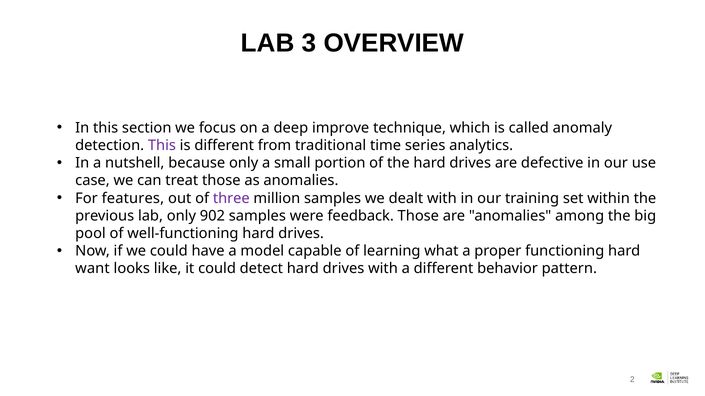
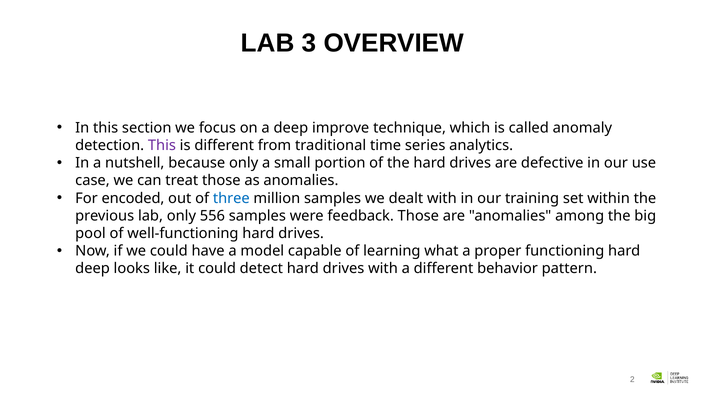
features: features -> encoded
three colour: purple -> blue
902: 902 -> 556
want at (92, 269): want -> deep
